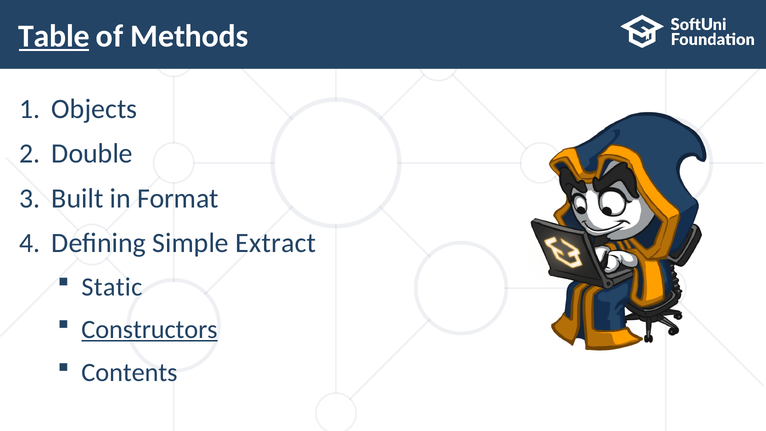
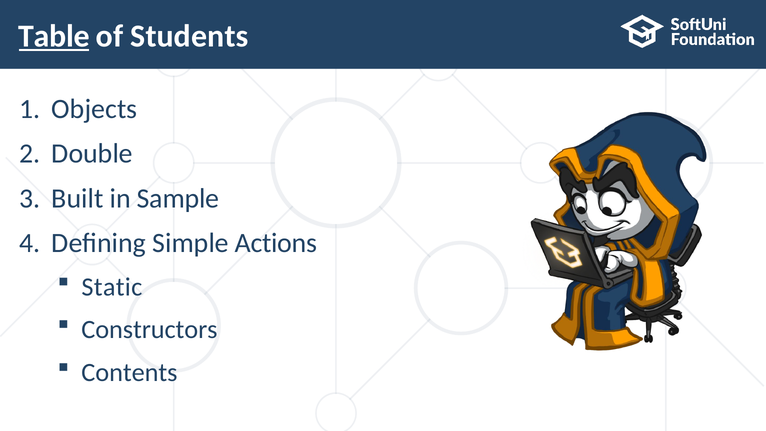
Methods: Methods -> Students
Format: Format -> Sample
Extract: Extract -> Actions
Constructors underline: present -> none
